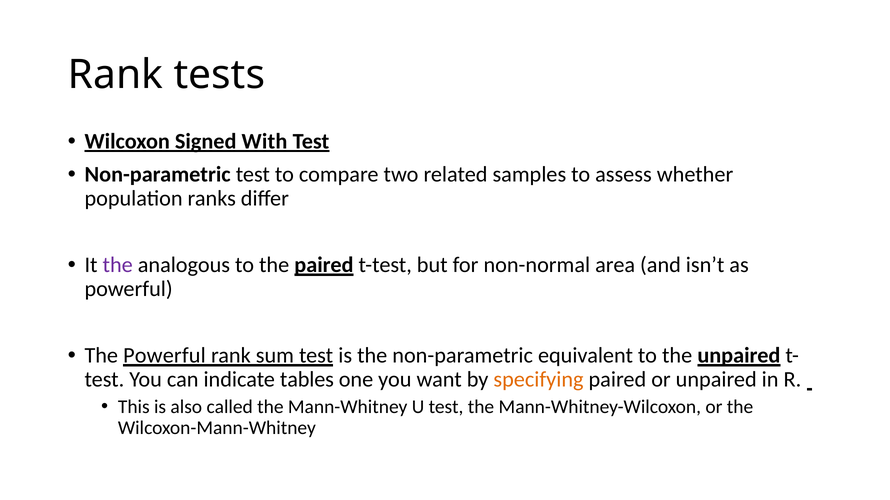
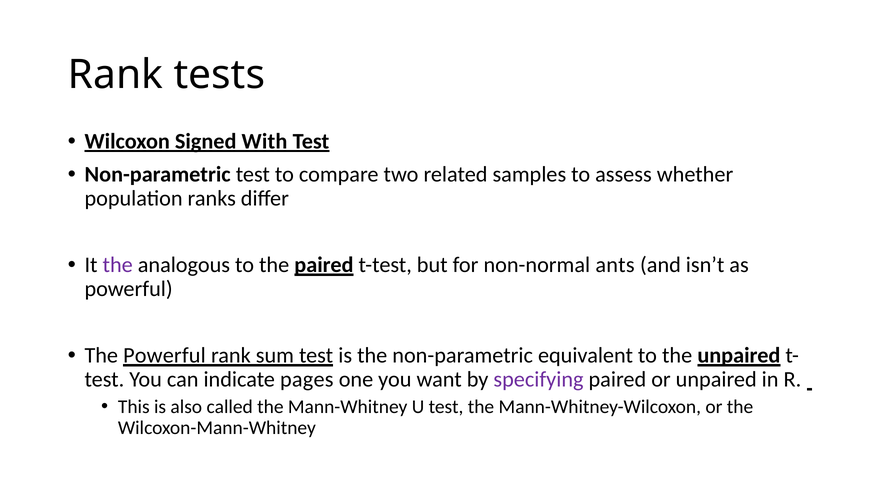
area: area -> ants
tables: tables -> pages
specifying colour: orange -> purple
